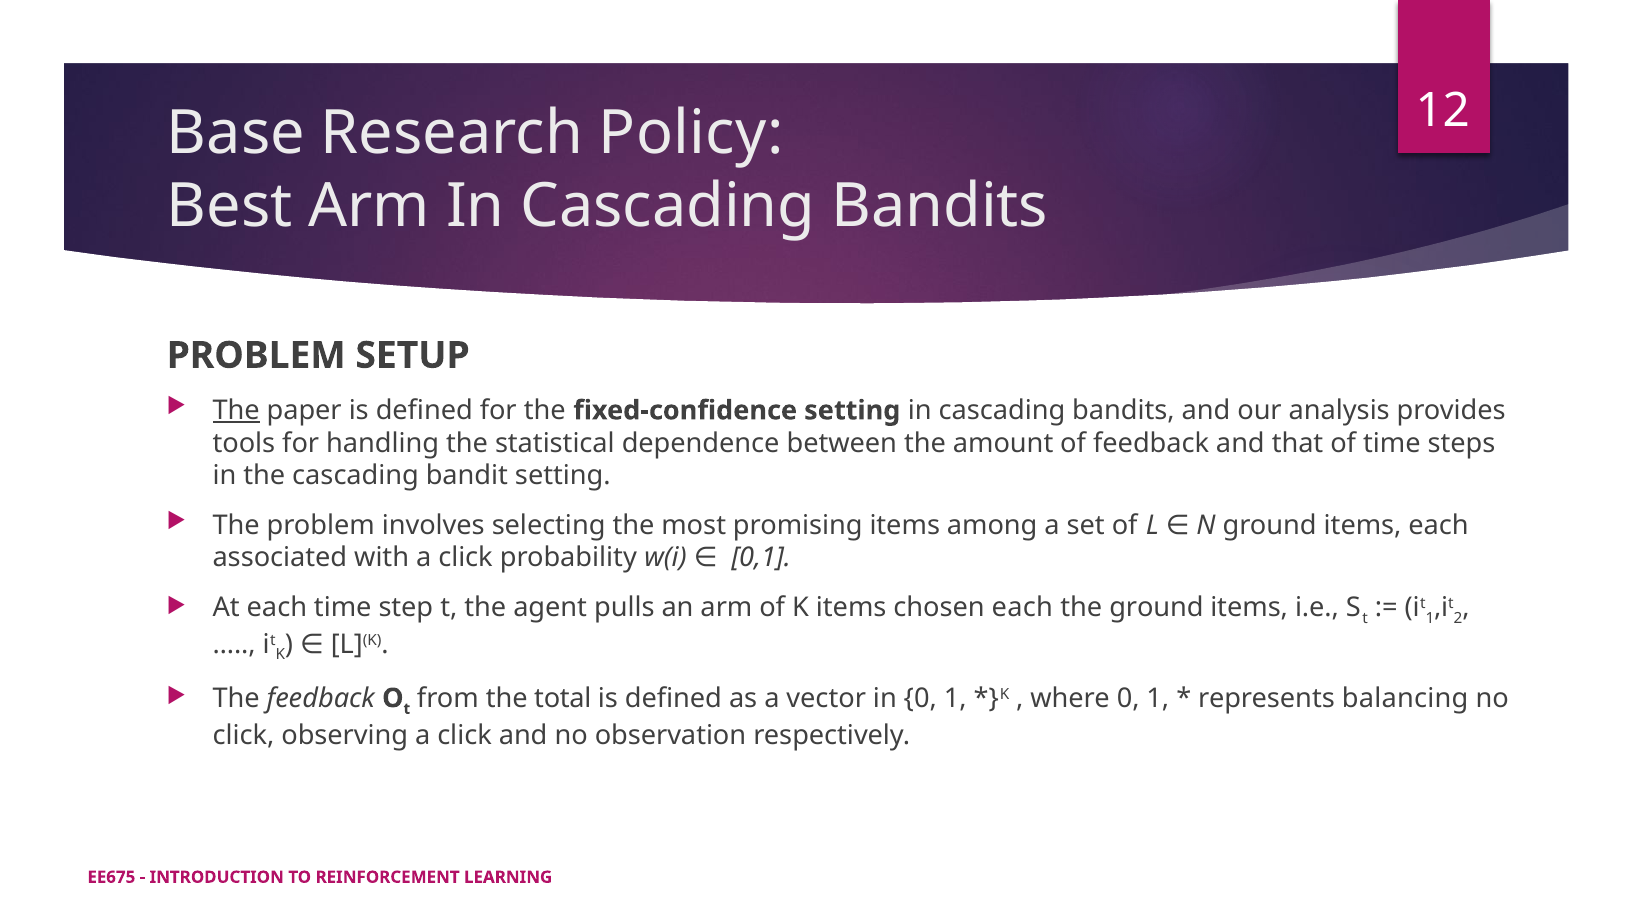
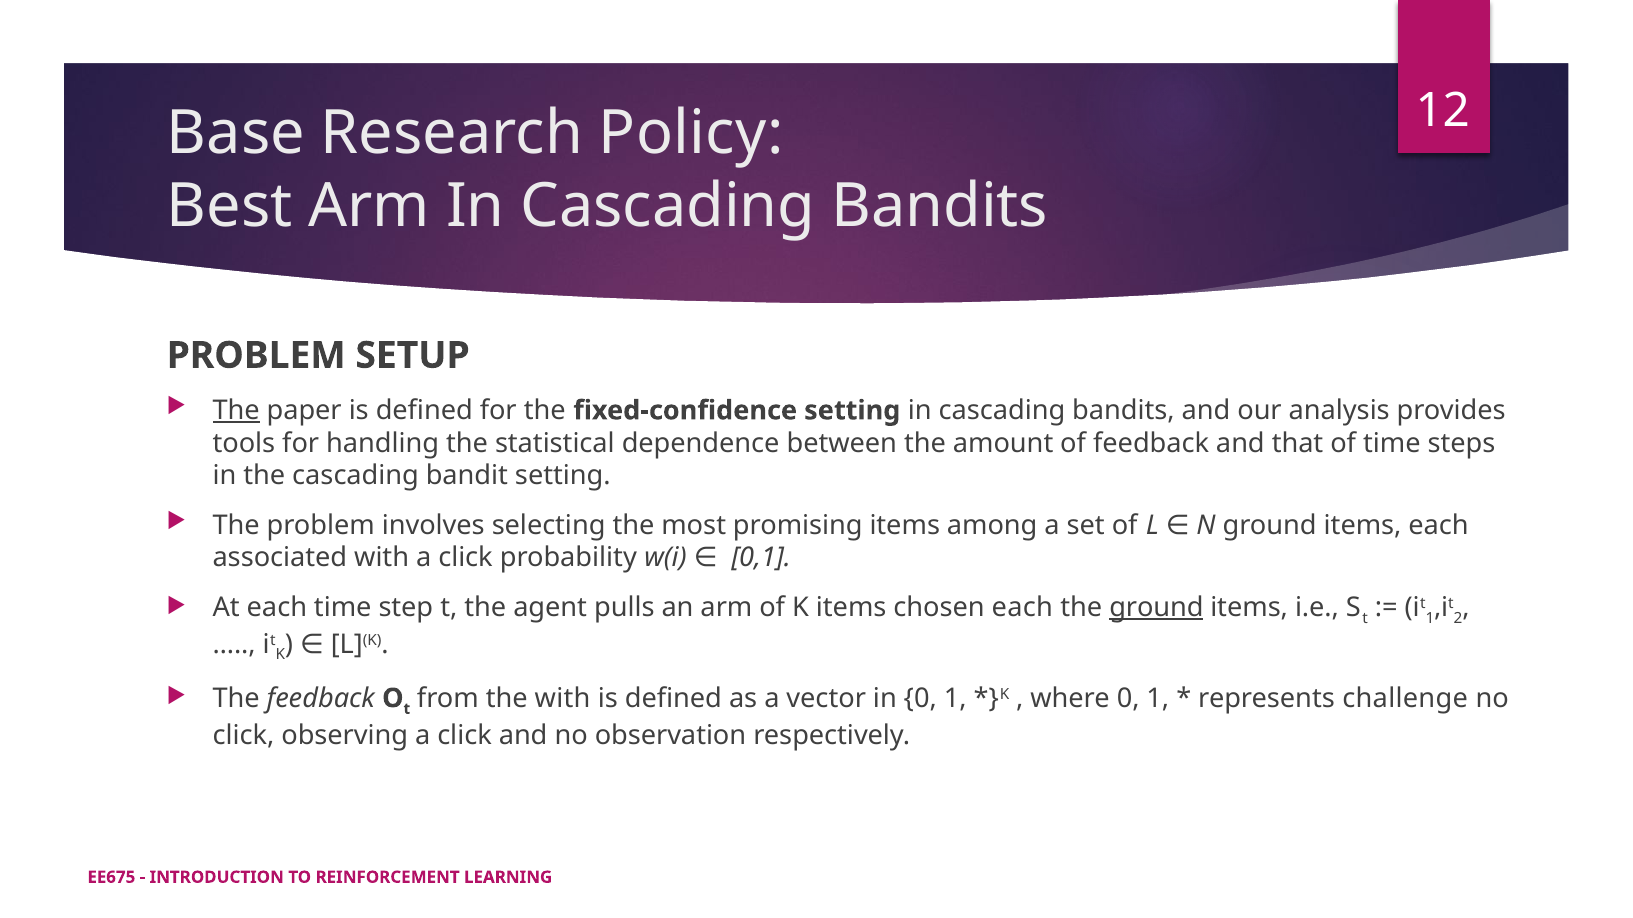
ground at (1156, 608) underline: none -> present
the total: total -> with
balancing: balancing -> challenge
